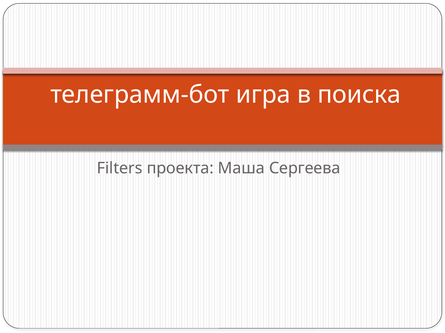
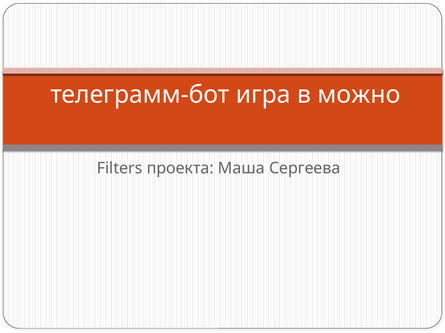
поиска: поиска -> можно
